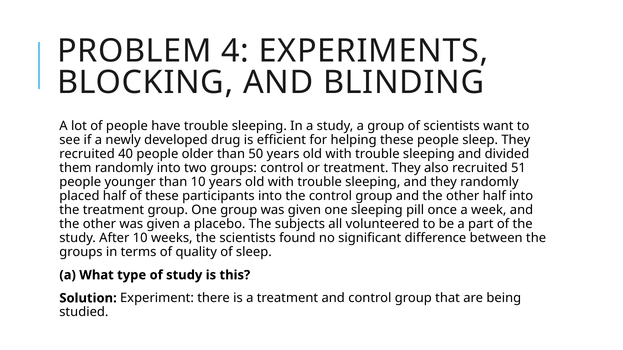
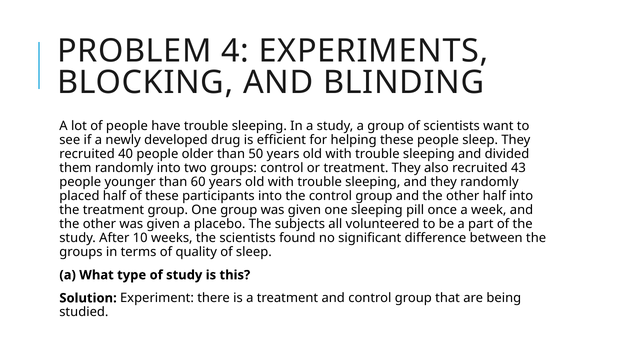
51: 51 -> 43
than 10: 10 -> 60
